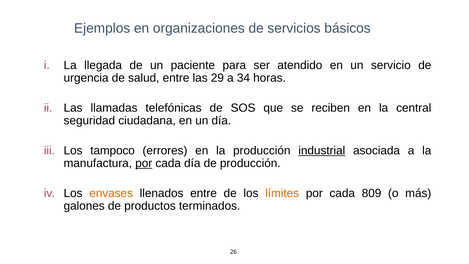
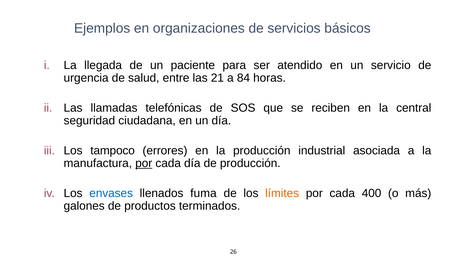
29: 29 -> 21
34: 34 -> 84
industrial underline: present -> none
envases colour: orange -> blue
llenados entre: entre -> fuma
809: 809 -> 400
